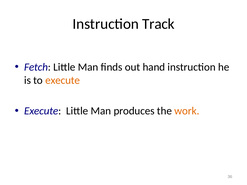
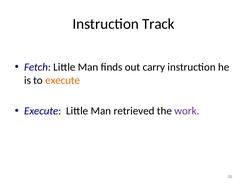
hand: hand -> carry
produces: produces -> retrieved
work colour: orange -> purple
